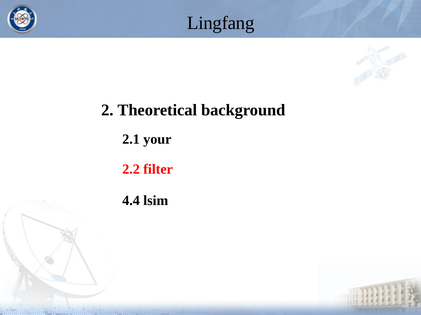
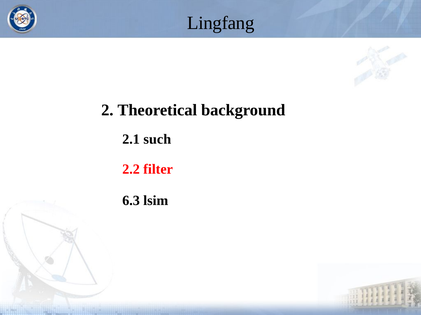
your: your -> such
4.4: 4.4 -> 6.3
